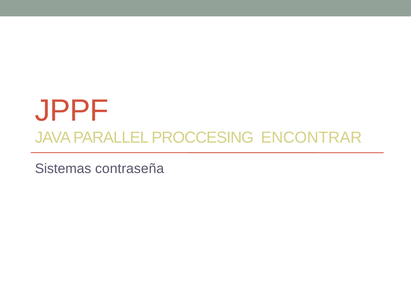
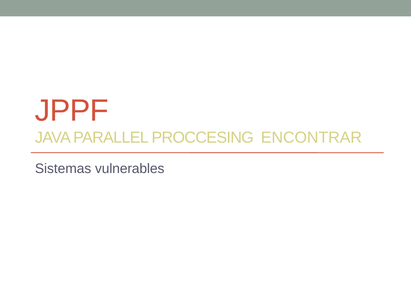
contraseña: contraseña -> vulnerables
